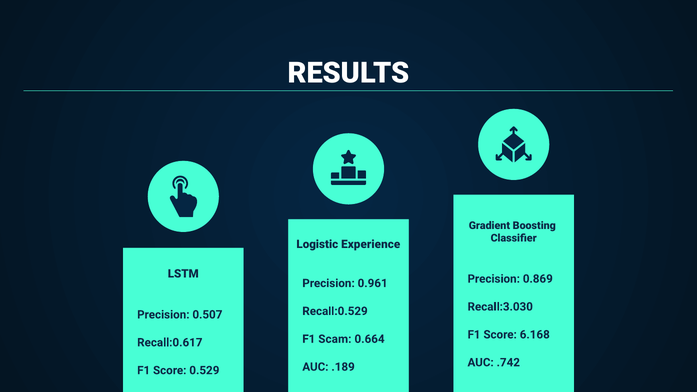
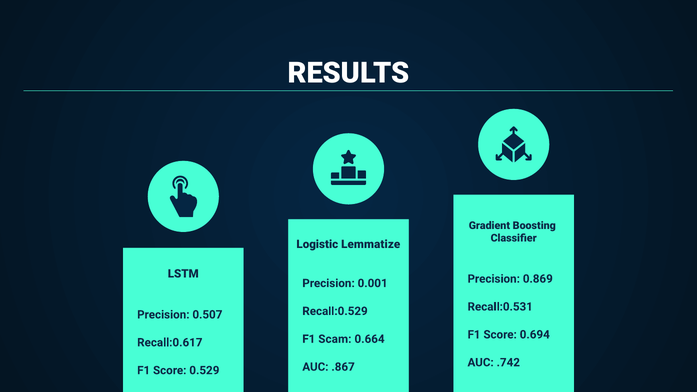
Experience: Experience -> Lemmatize
0.961: 0.961 -> 0.001
Recall:3.030: Recall:3.030 -> Recall:0.531
6.168: 6.168 -> 0.694
.189: .189 -> .867
